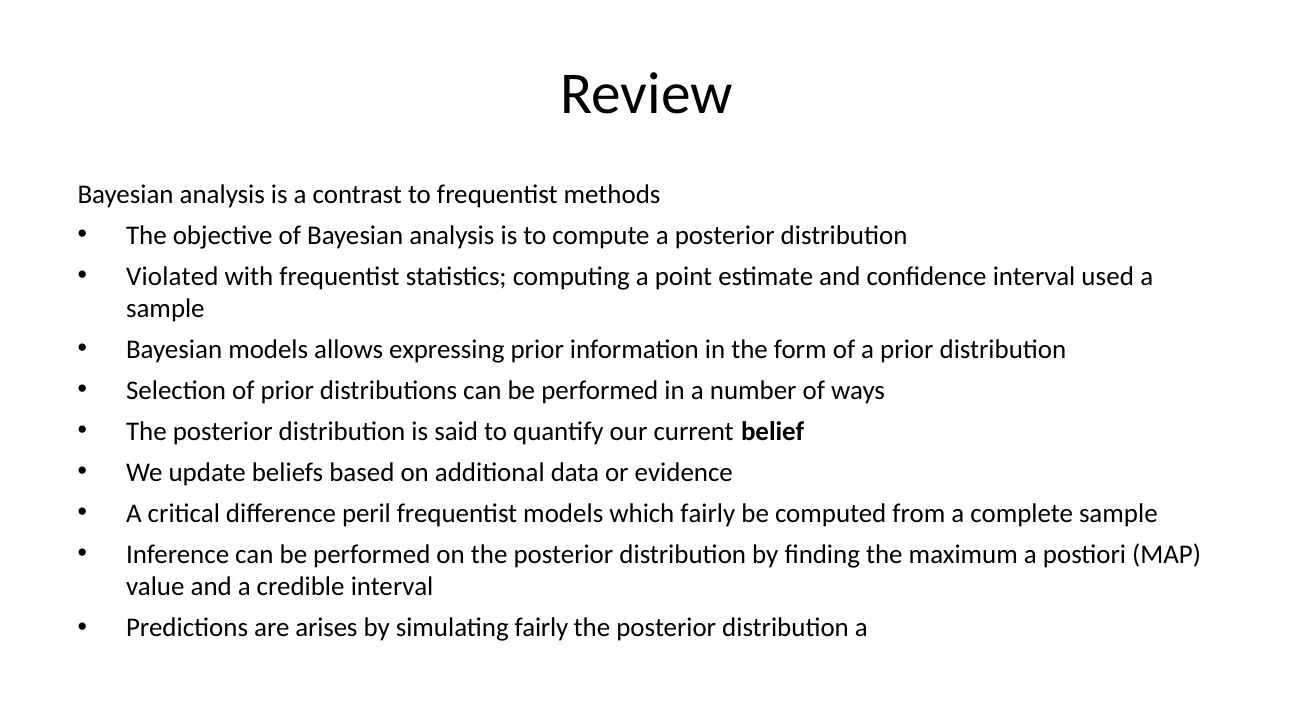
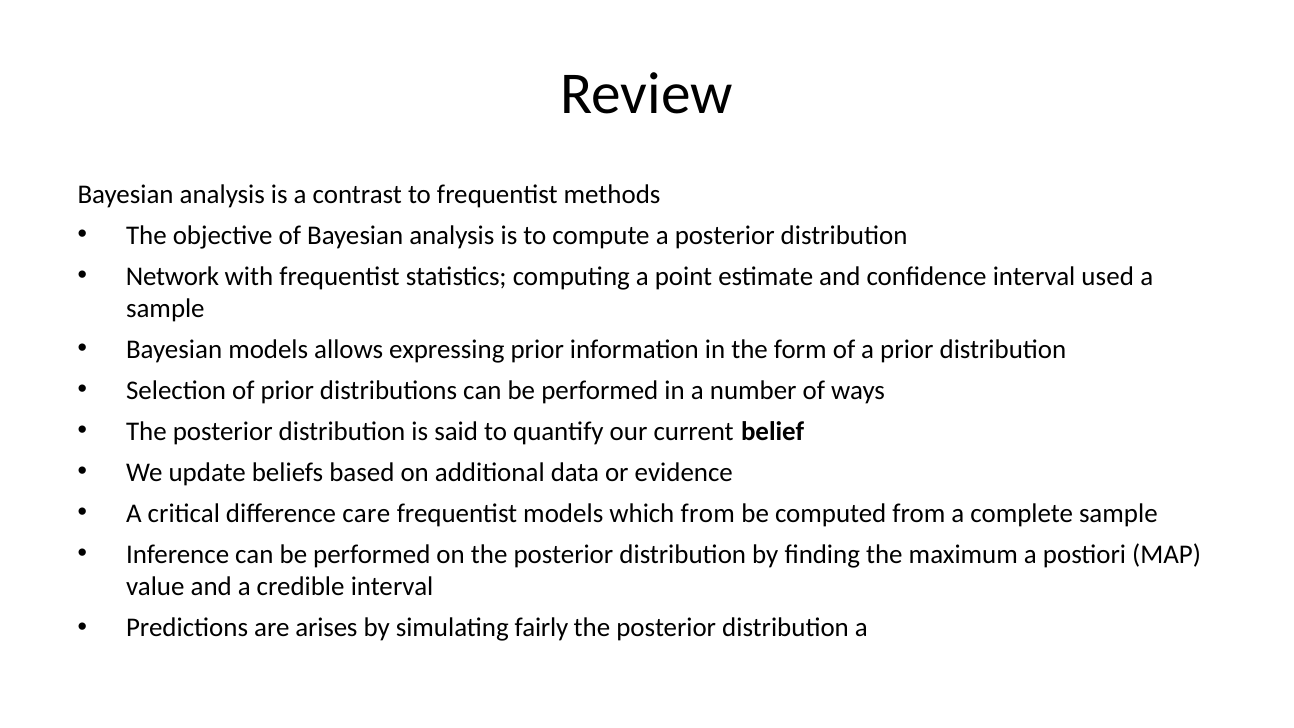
Violated: Violated -> Network
peril: peril -> care
which fairly: fairly -> from
